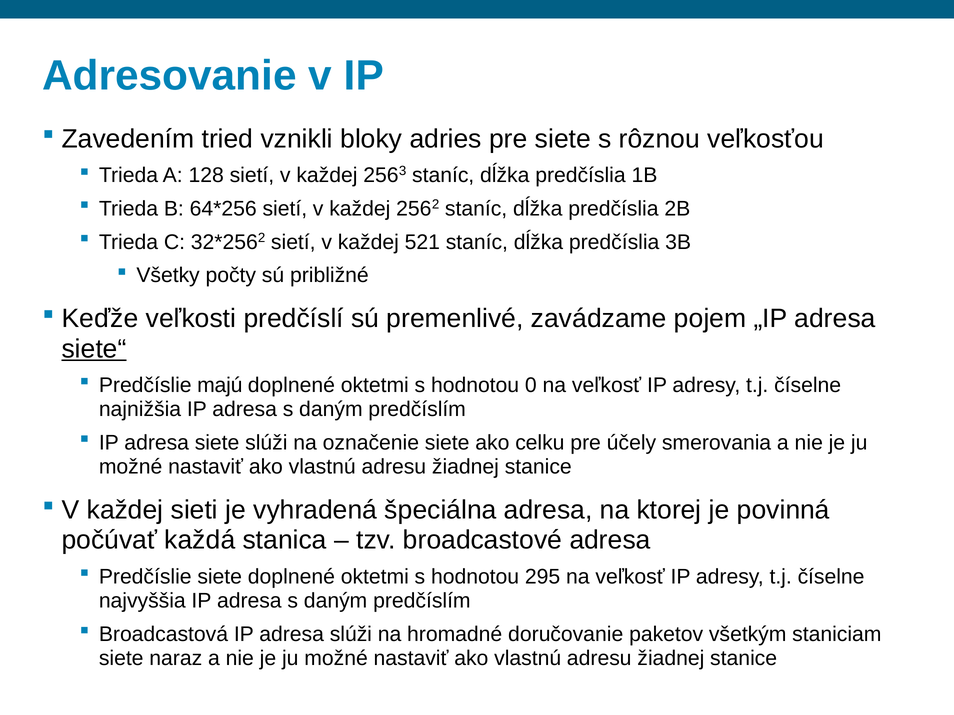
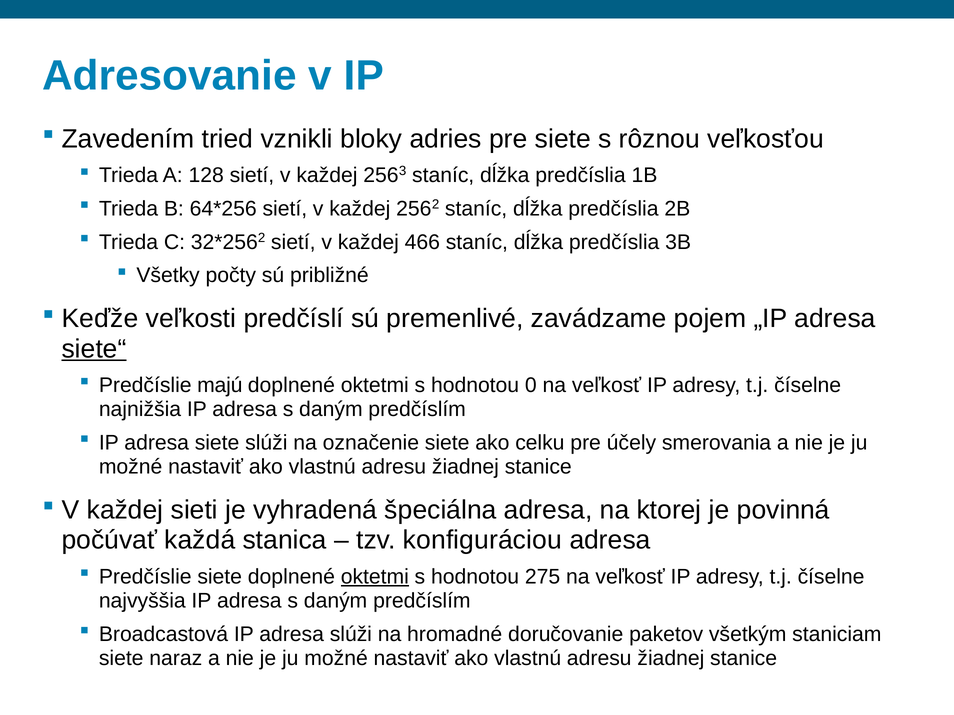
521: 521 -> 466
broadcastové: broadcastové -> konfiguráciou
oktetmi at (375, 577) underline: none -> present
295: 295 -> 275
